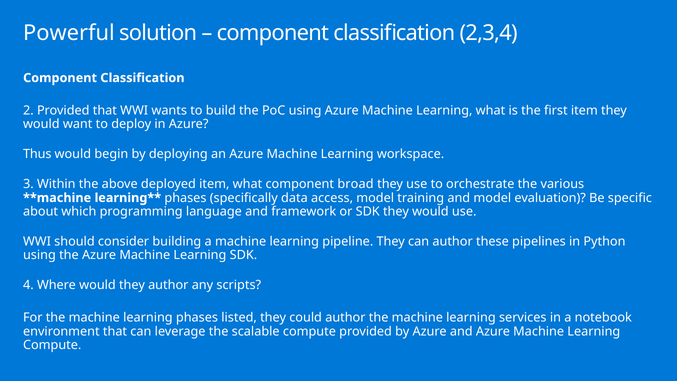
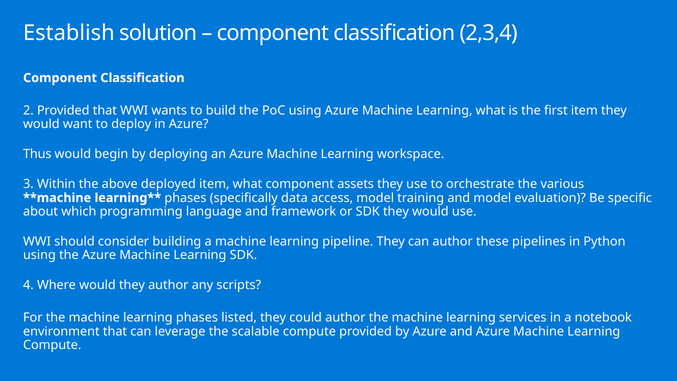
Powerful: Powerful -> Establish
broad: broad -> assets
